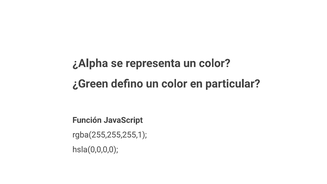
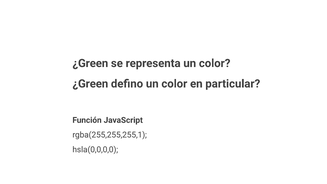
¿Alpha at (90, 63): ¿Alpha -> ¿Green
